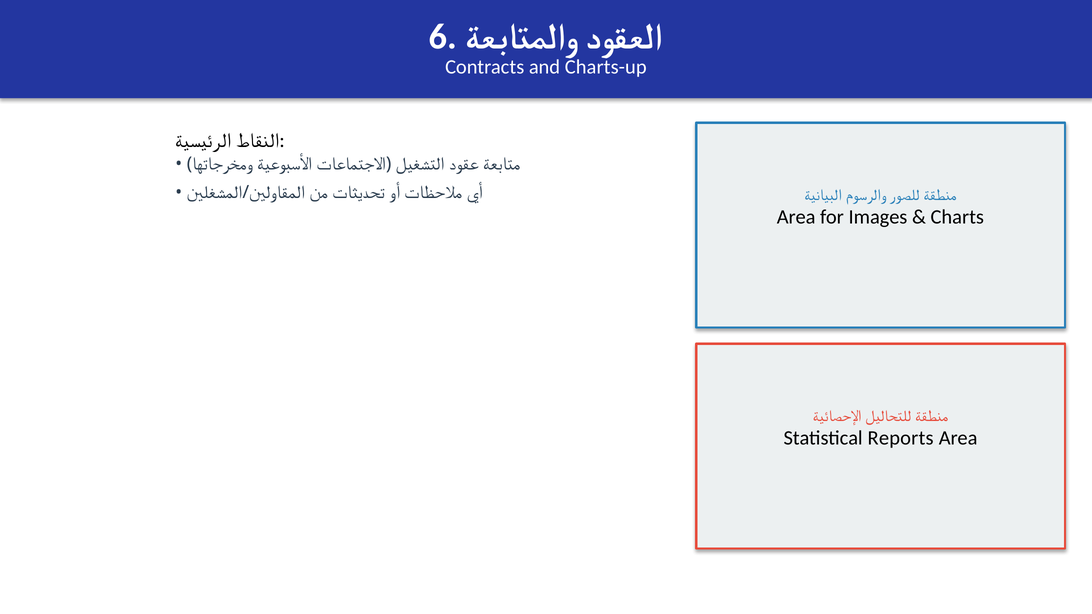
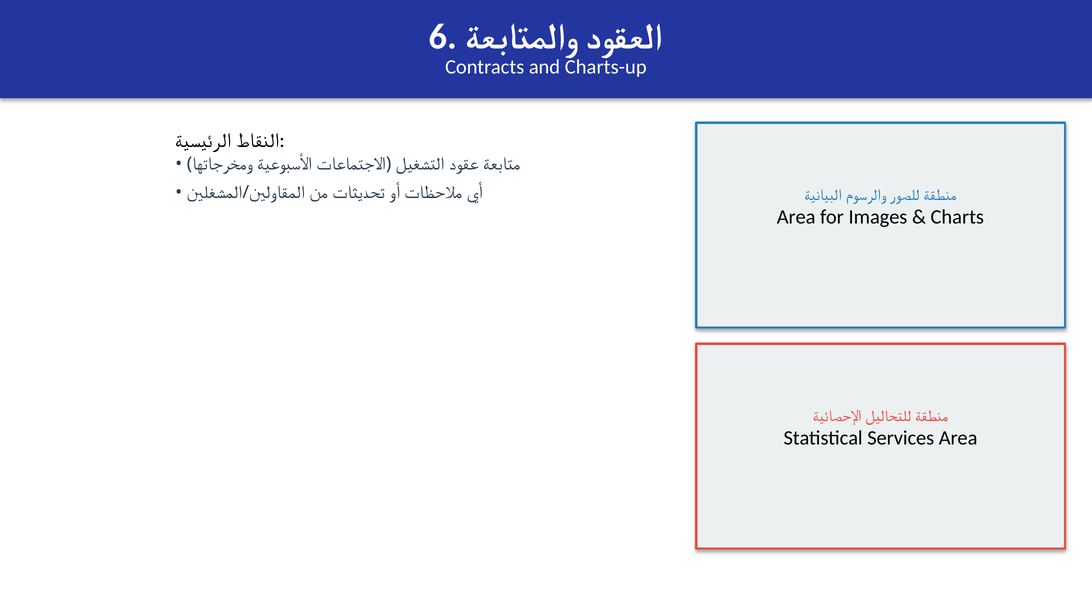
Reports: Reports -> Services
